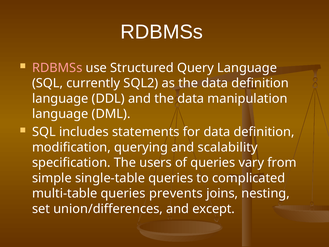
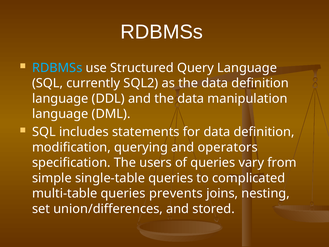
RDBMSs at (57, 68) colour: pink -> light blue
scalability: scalability -> operators
except: except -> stored
